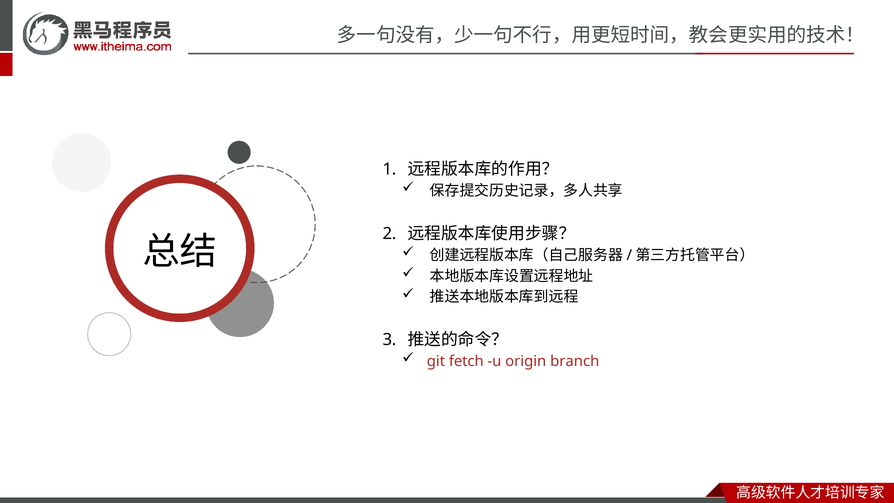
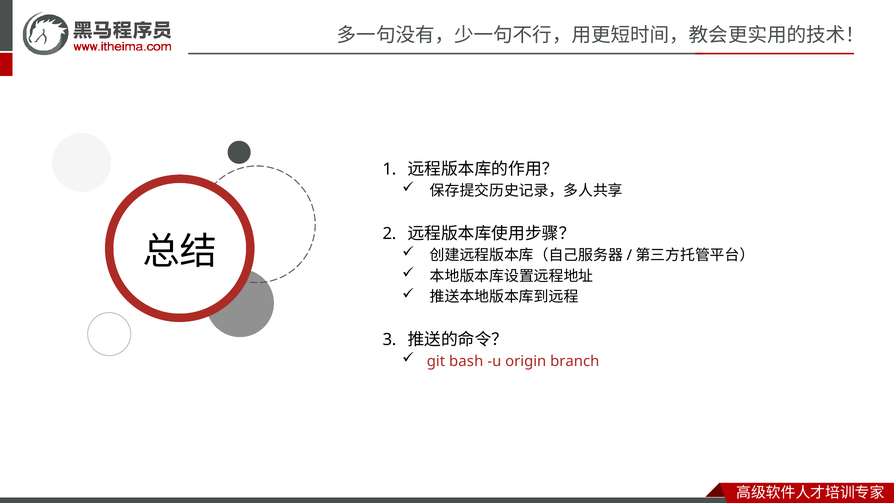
fetch: fetch -> bash
